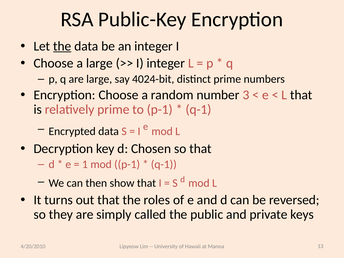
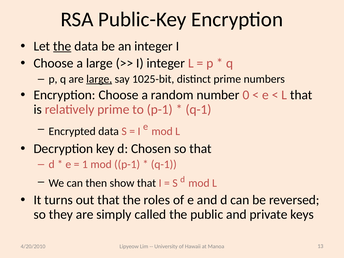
large at (99, 79) underline: none -> present
4024-bit: 4024-bit -> 1025-bit
3: 3 -> 0
